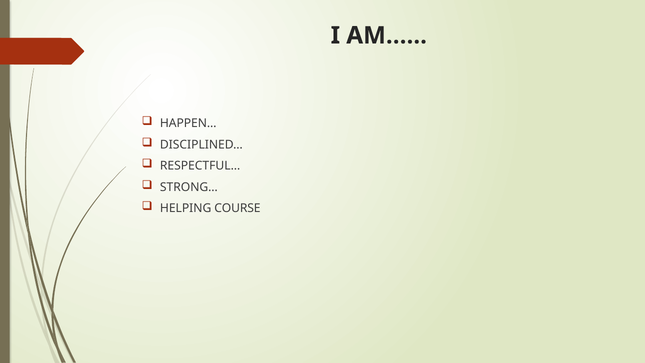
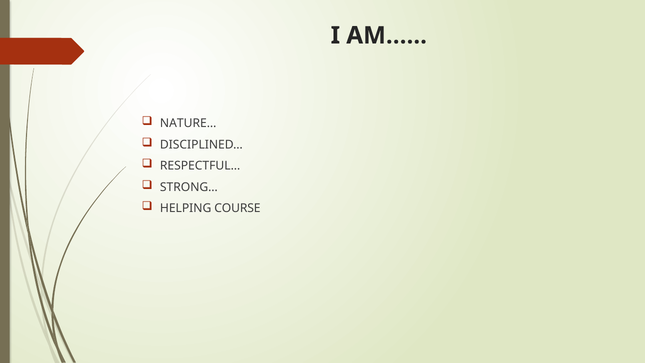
HAPPEN…: HAPPEN… -> NATURE…
